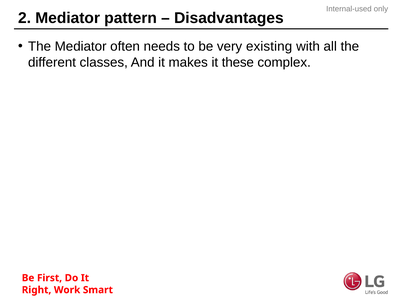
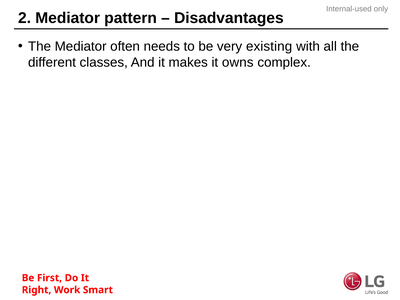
these: these -> owns
